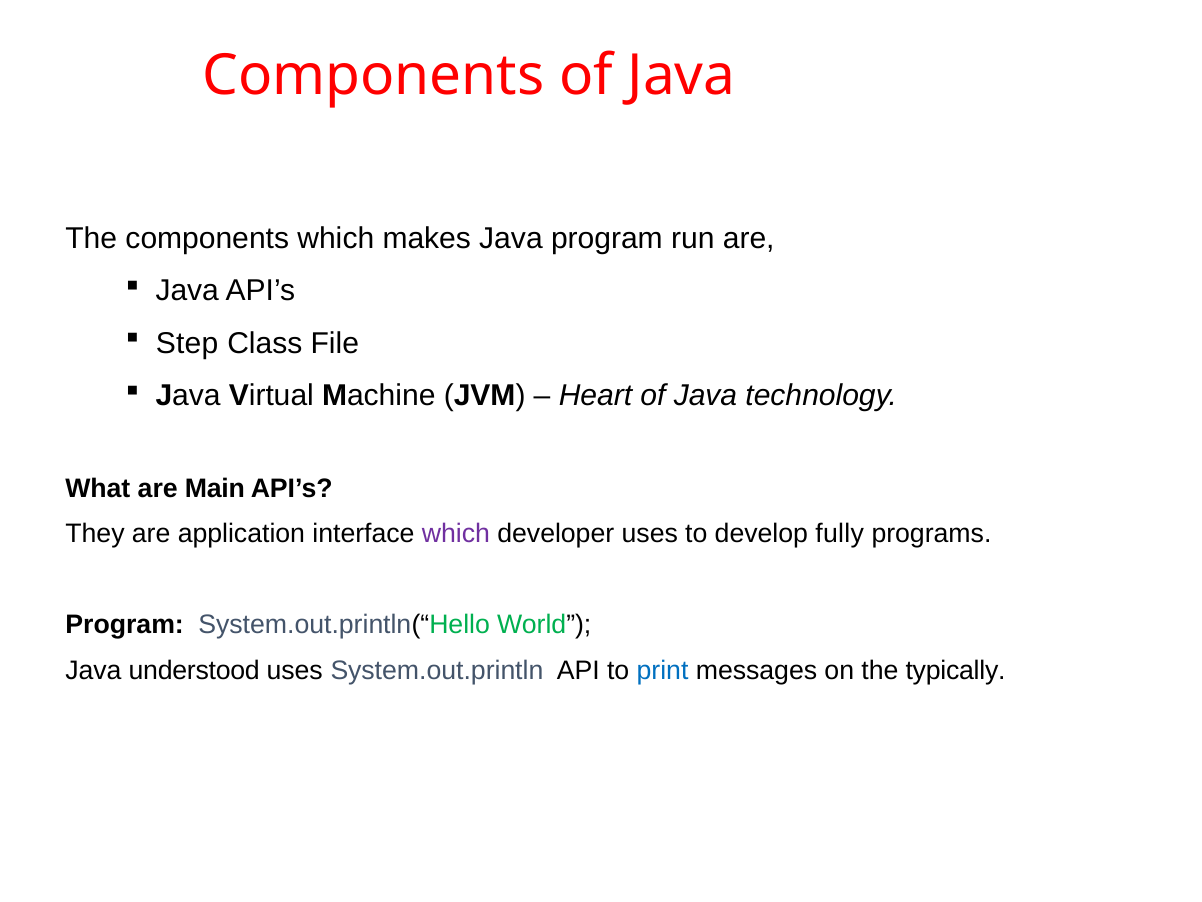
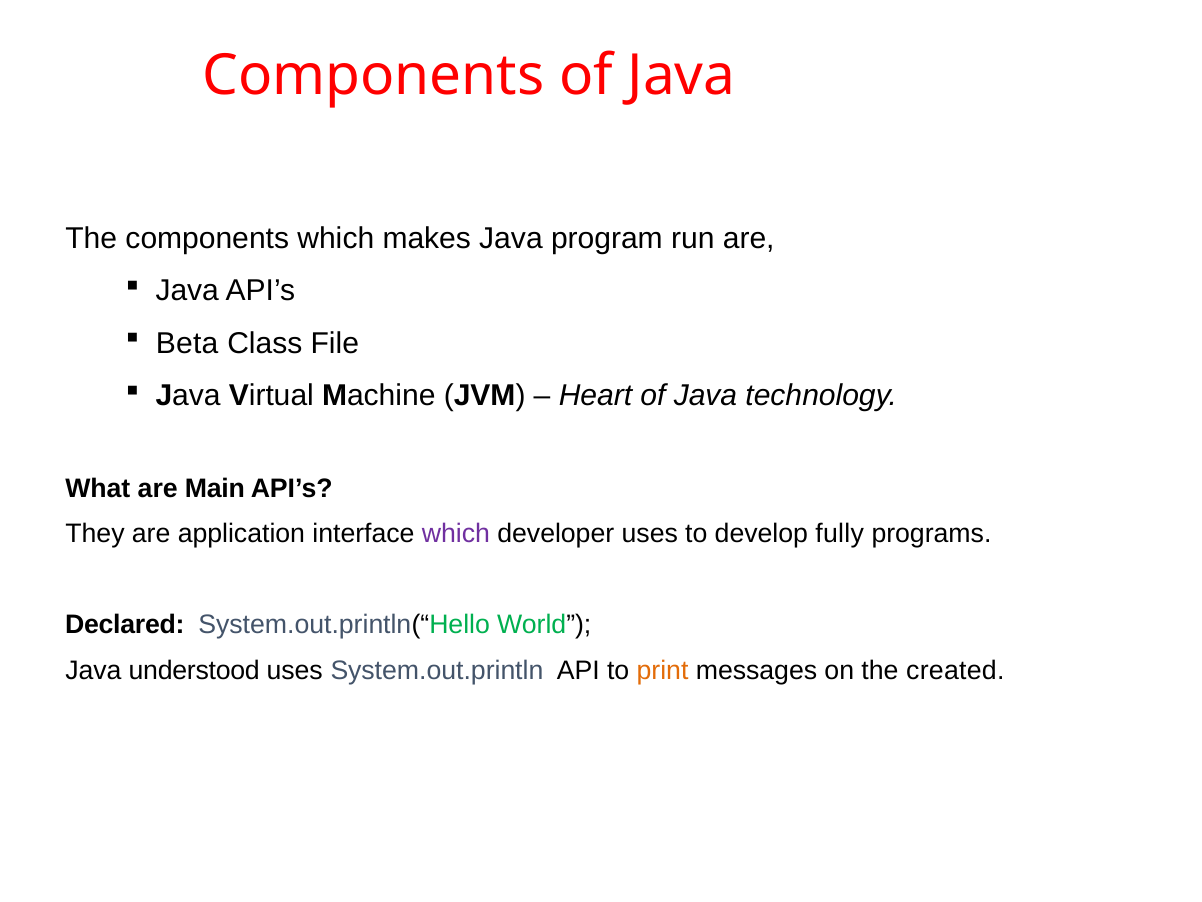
Step: Step -> Beta
Program at (125, 625): Program -> Declared
print colour: blue -> orange
typically: typically -> created
